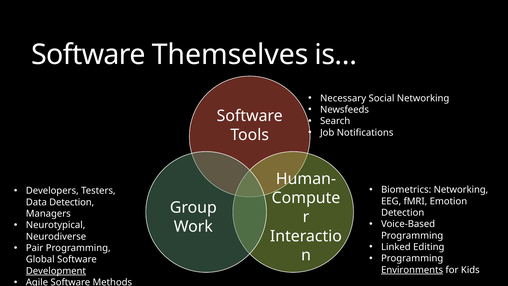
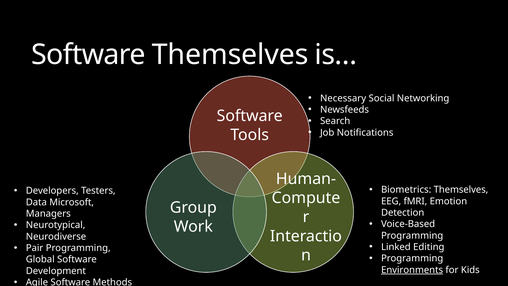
Biometrics Networking: Networking -> Themselves
Data Detection: Detection -> Microsoft
Development underline: present -> none
